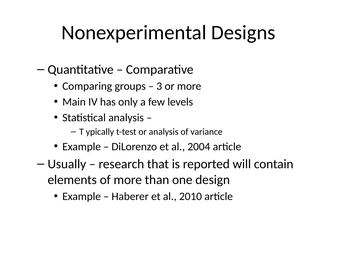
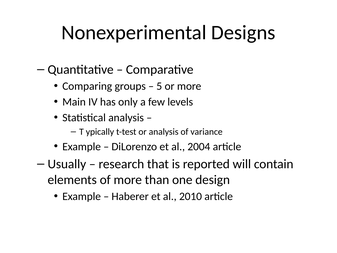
3: 3 -> 5
